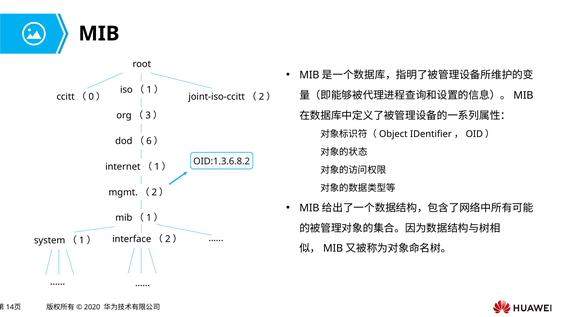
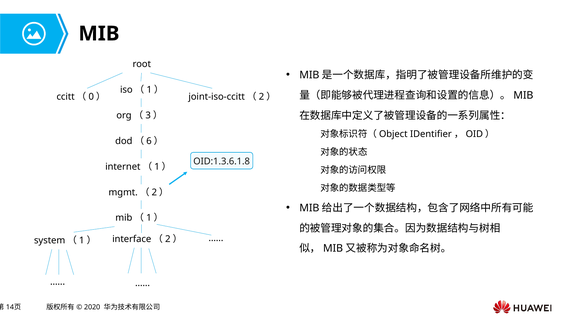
OID:1.3.6.8.2: OID:1.3.6.8.2 -> OID:1.3.6.1.8
